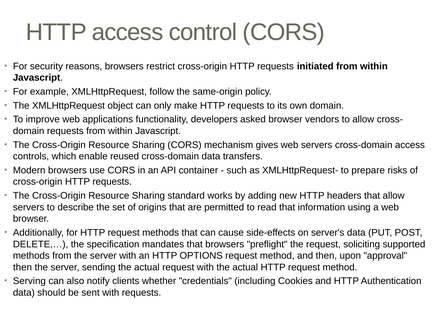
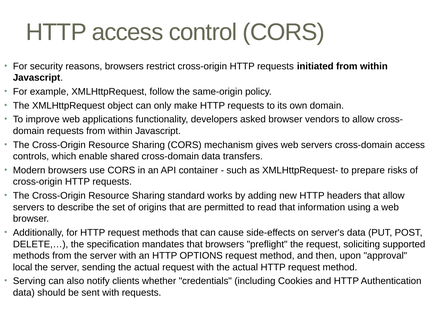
reused: reused -> shared
then at (22, 267): then -> local
